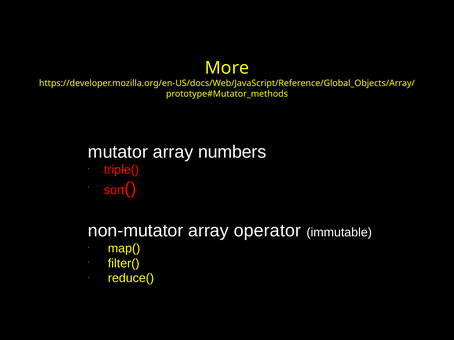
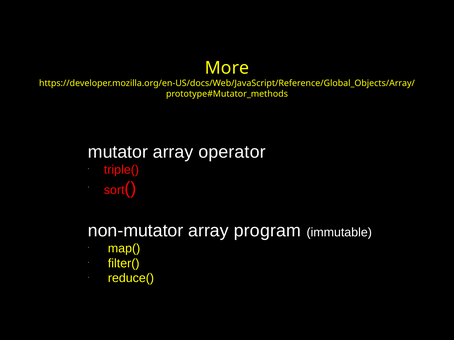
numbers: numbers -> operator
operator: operator -> program
